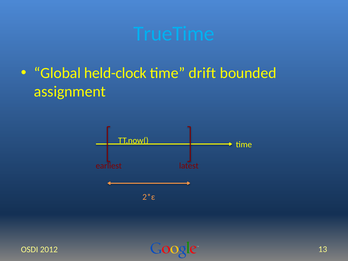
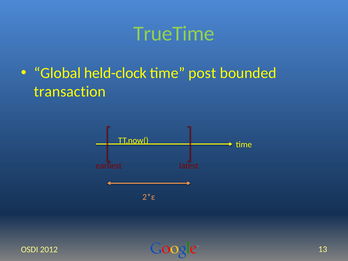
TrueTime colour: light blue -> light green
drift: drift -> post
assignment: assignment -> transaction
